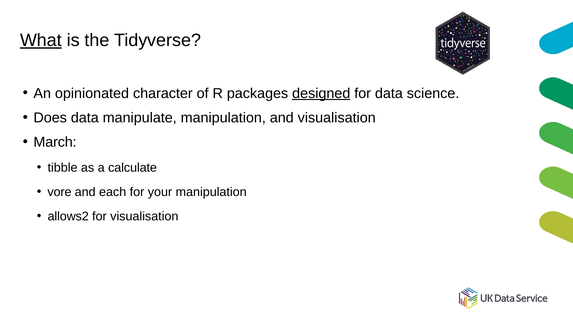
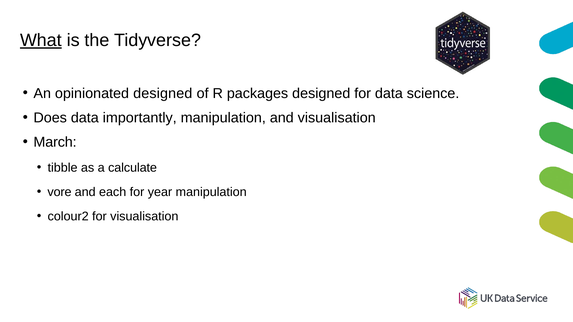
opinionated character: character -> designed
designed at (321, 93) underline: present -> none
manipulate: manipulate -> importantly
your: your -> year
allows2: allows2 -> colour2
